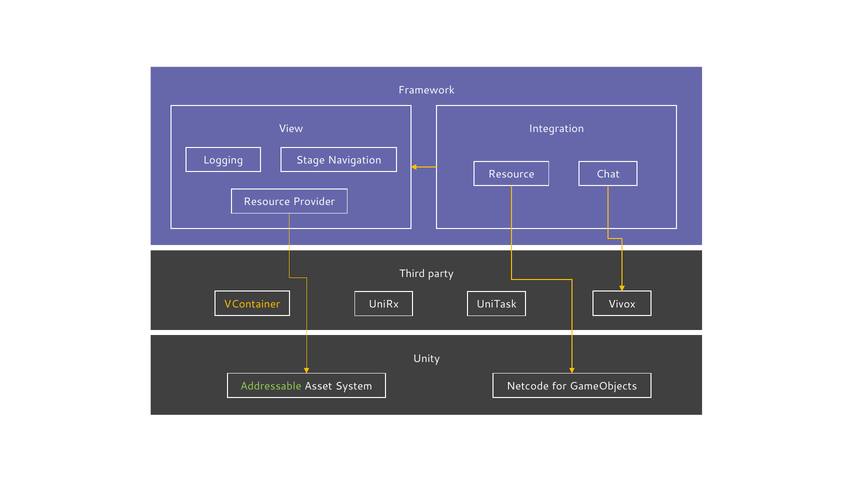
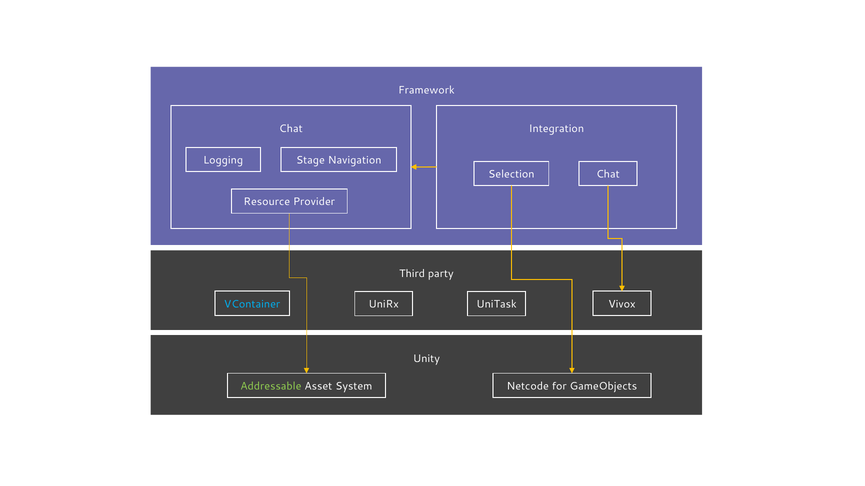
View at (291, 129): View -> Chat
Resource at (511, 174): Resource -> Selection
VContainer colour: yellow -> light blue
